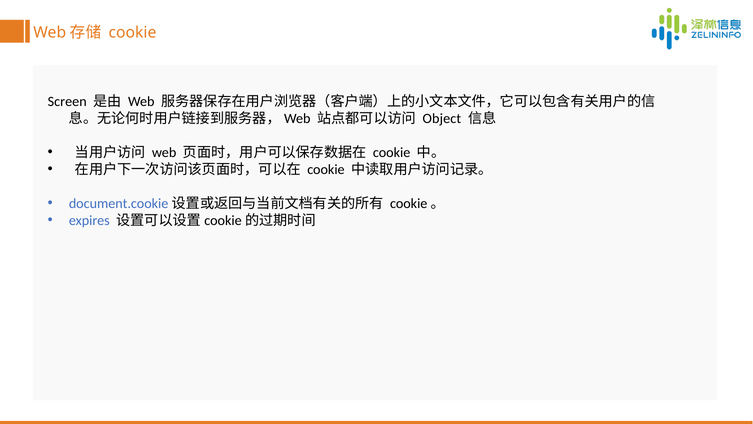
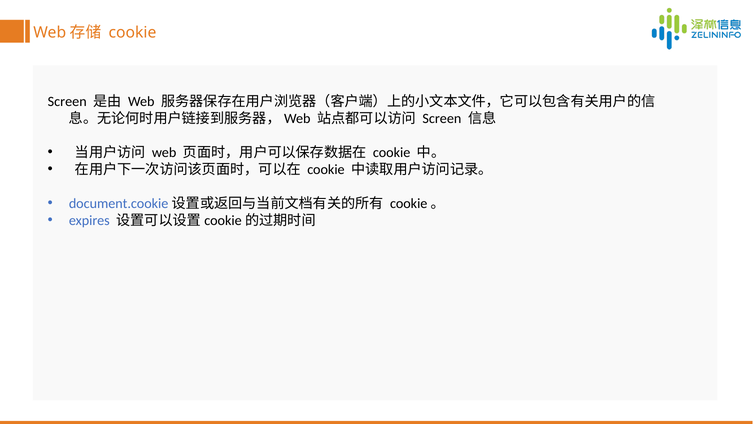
Object at (442, 119): Object -> Screen
